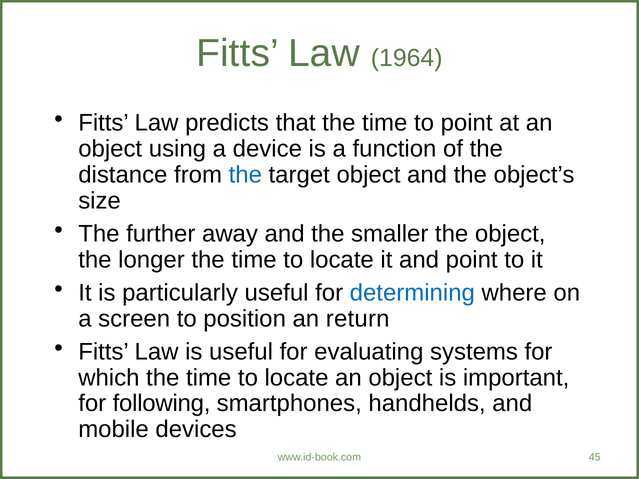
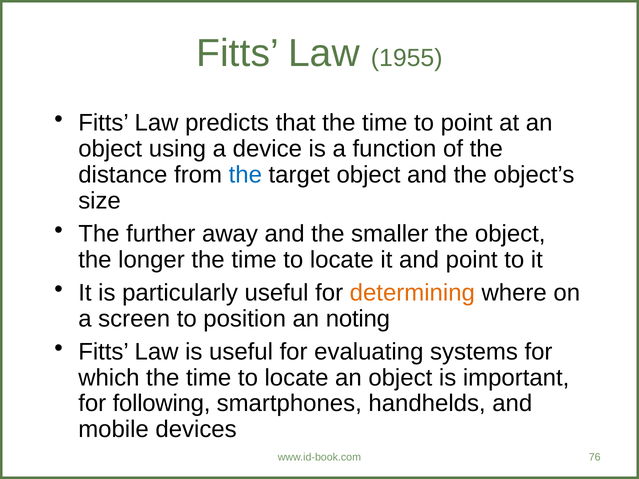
1964: 1964 -> 1955
determining colour: blue -> orange
return: return -> noting
45: 45 -> 76
